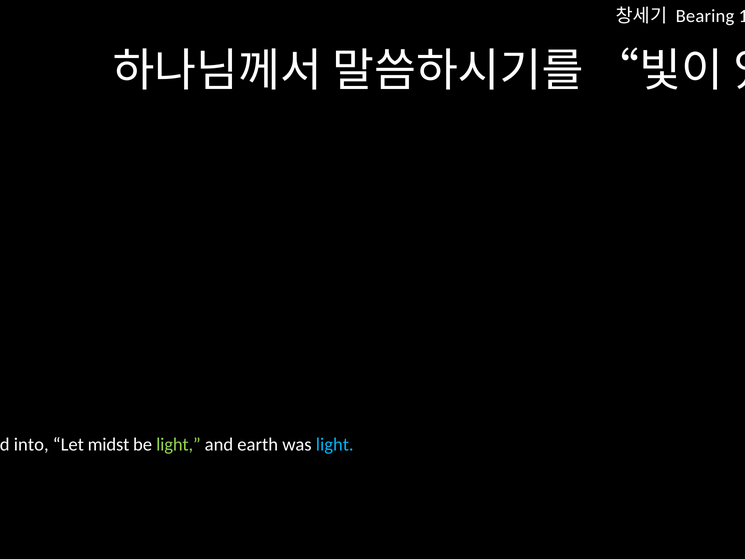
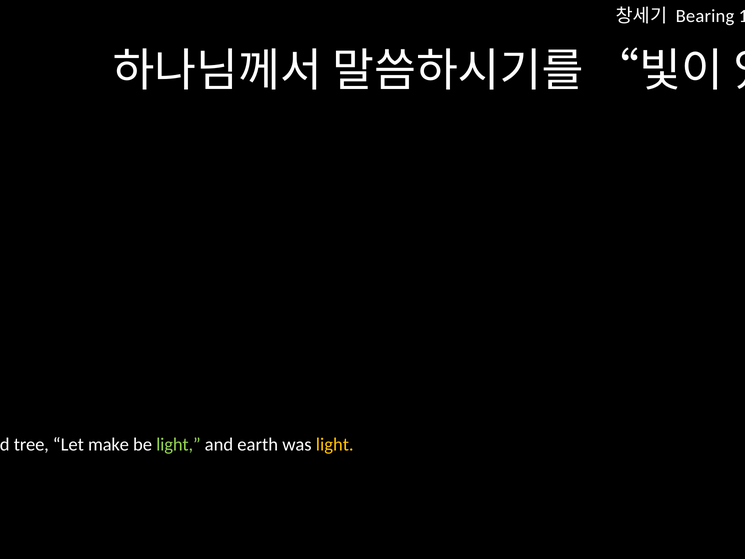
into: into -> tree
midst: midst -> make
light at (335, 444) colour: light blue -> yellow
